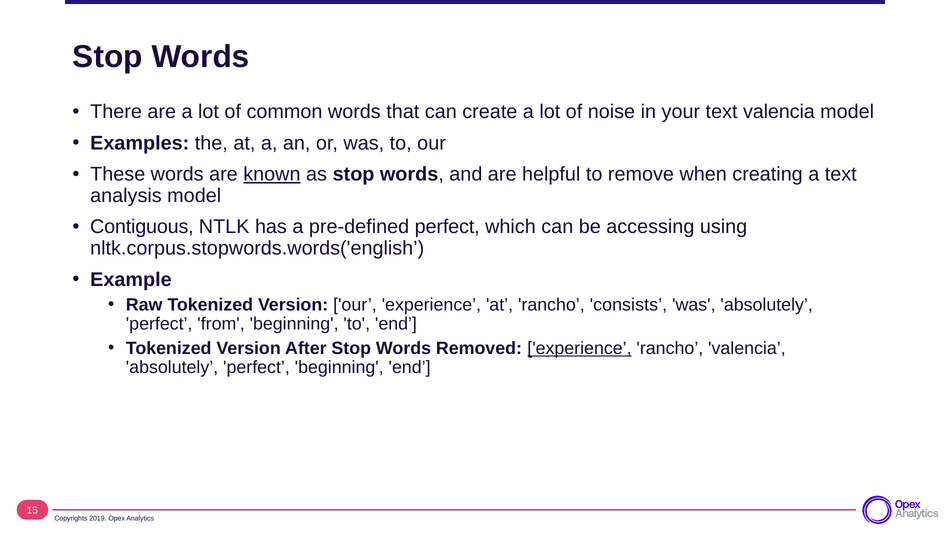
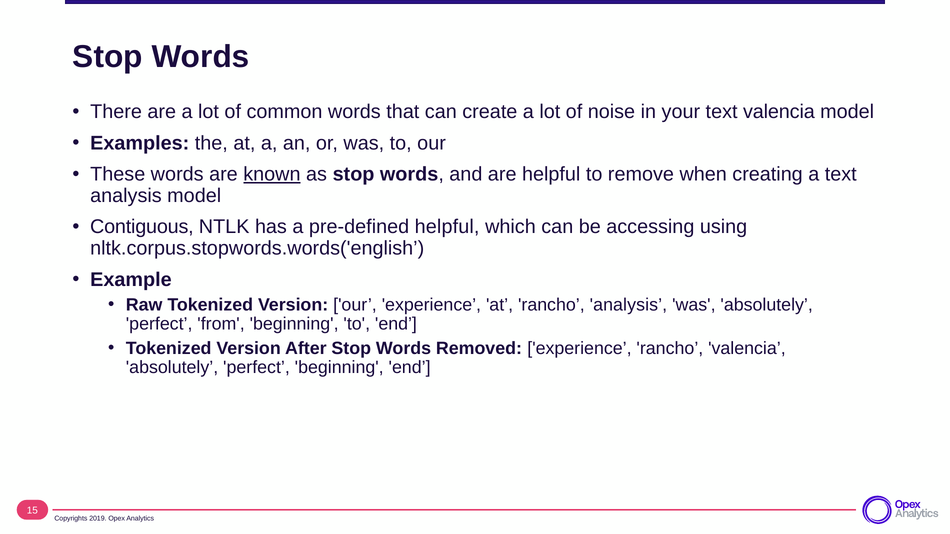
pre-defined perfect: perfect -> helpful
rancho consists: consists -> analysis
experience at (579, 348) underline: present -> none
